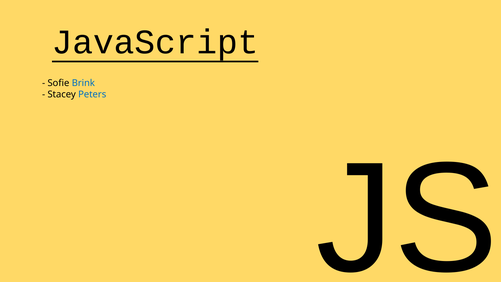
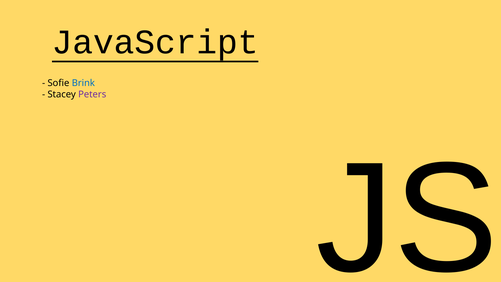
Peters colour: blue -> purple
